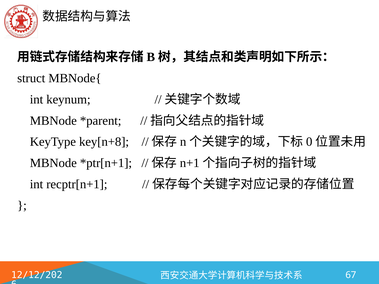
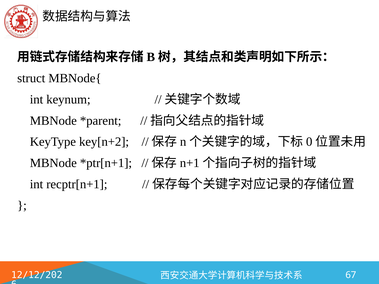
key[n+8: key[n+8 -> key[n+2
